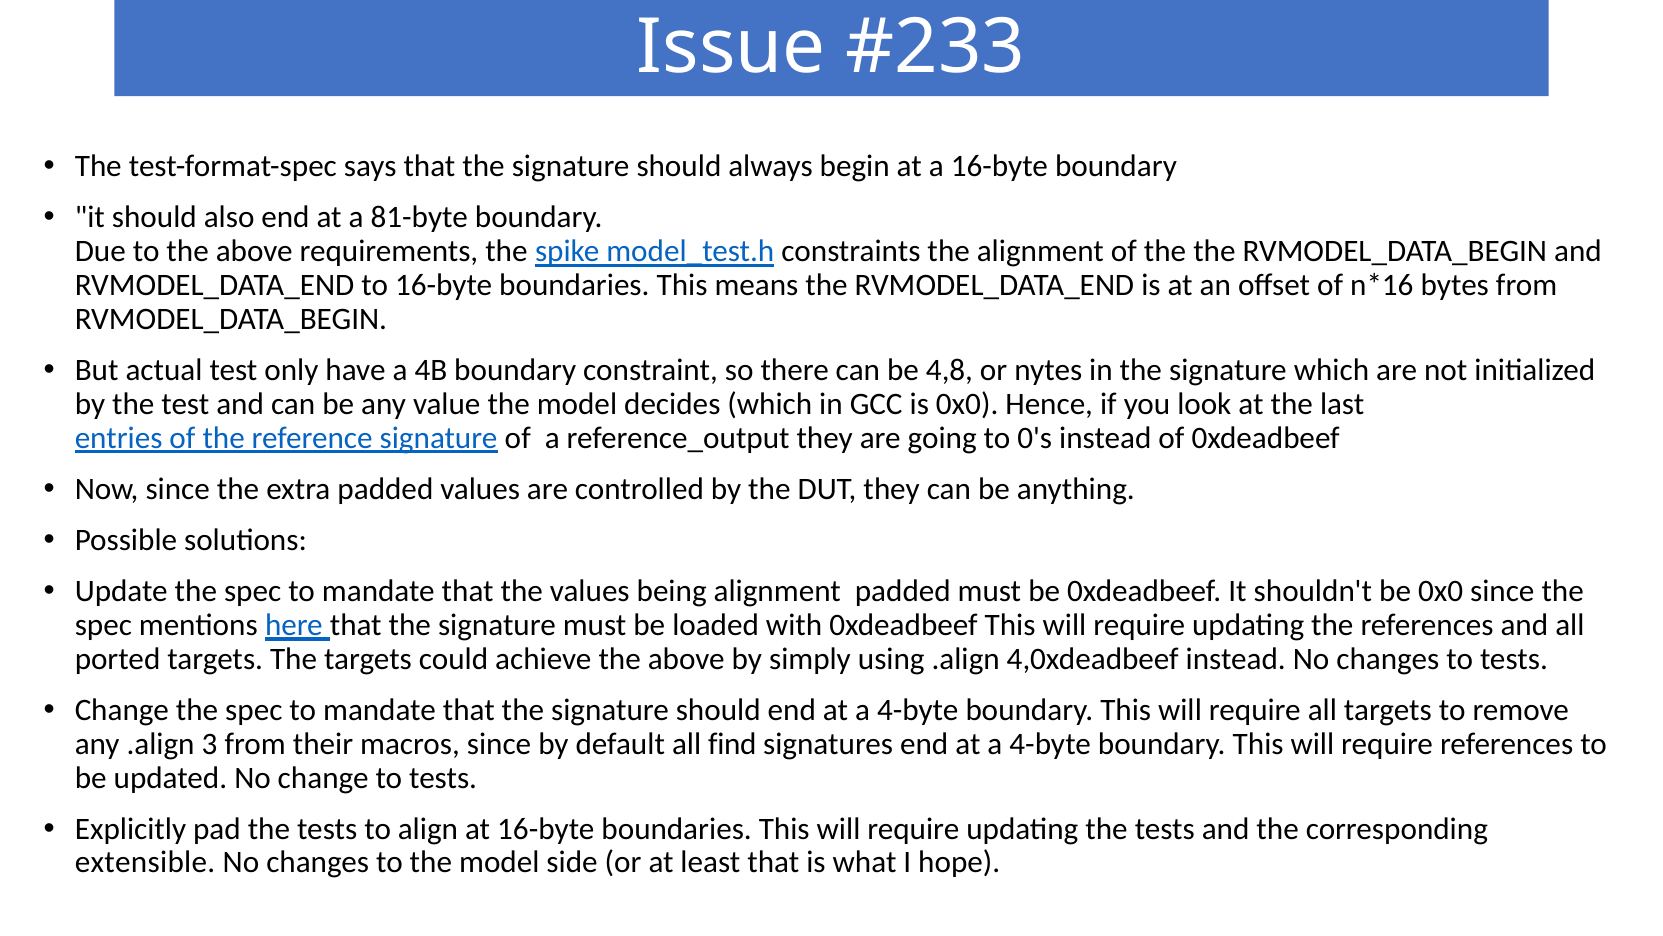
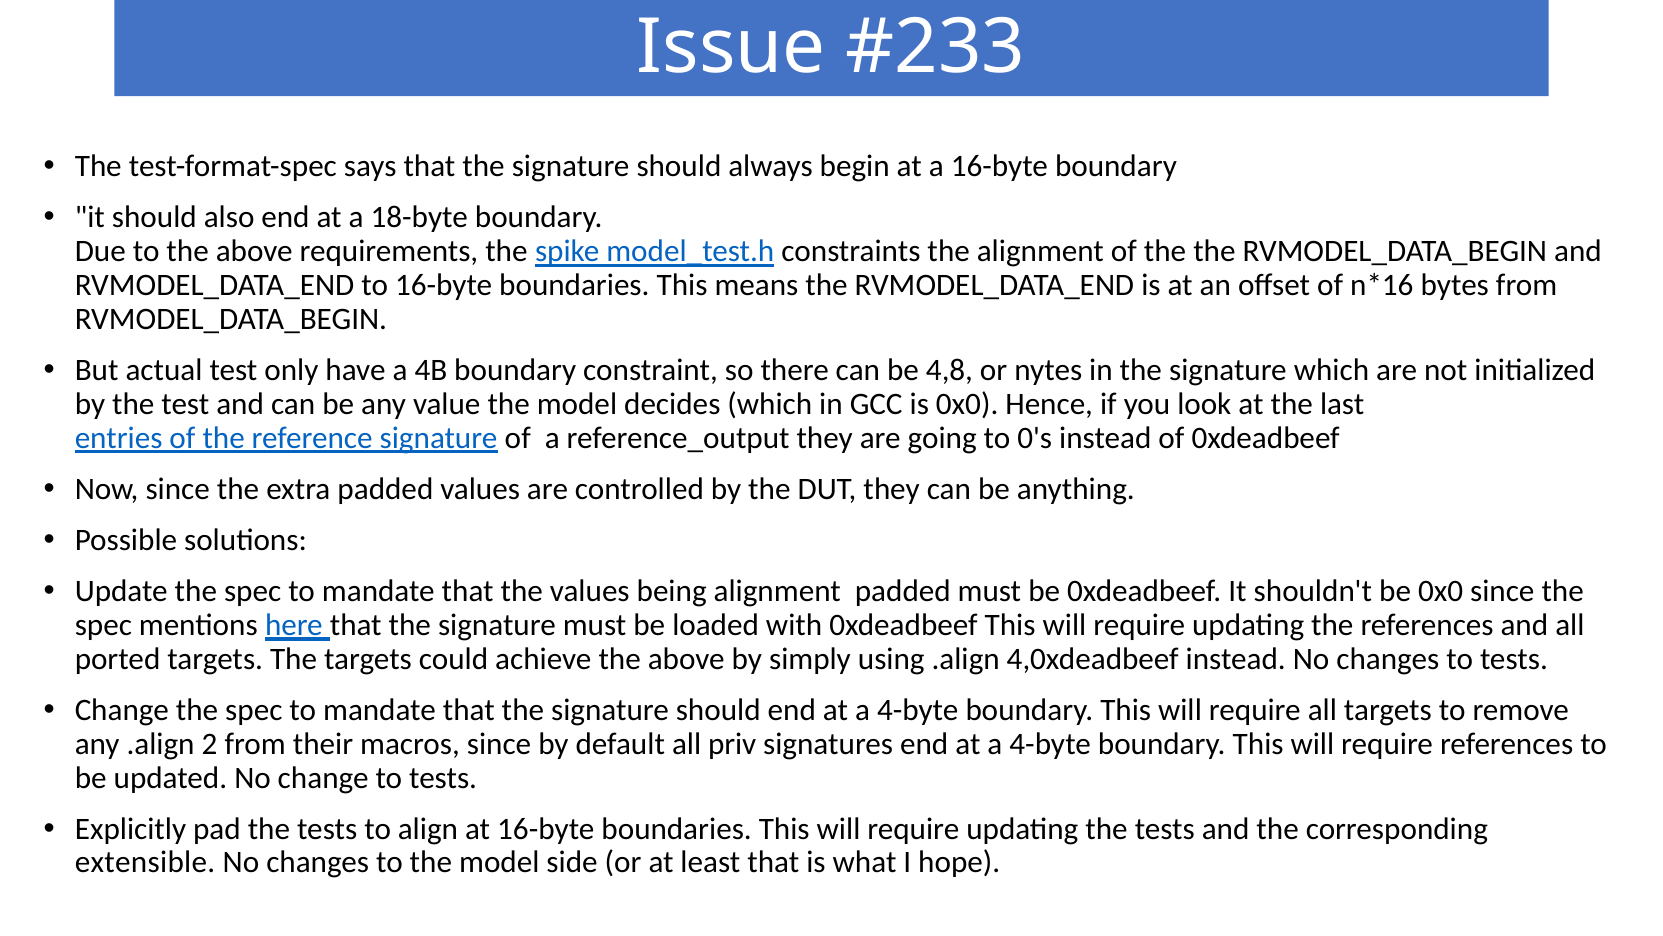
81-byte: 81-byte -> 18-byte
3: 3 -> 2
find: find -> priv
